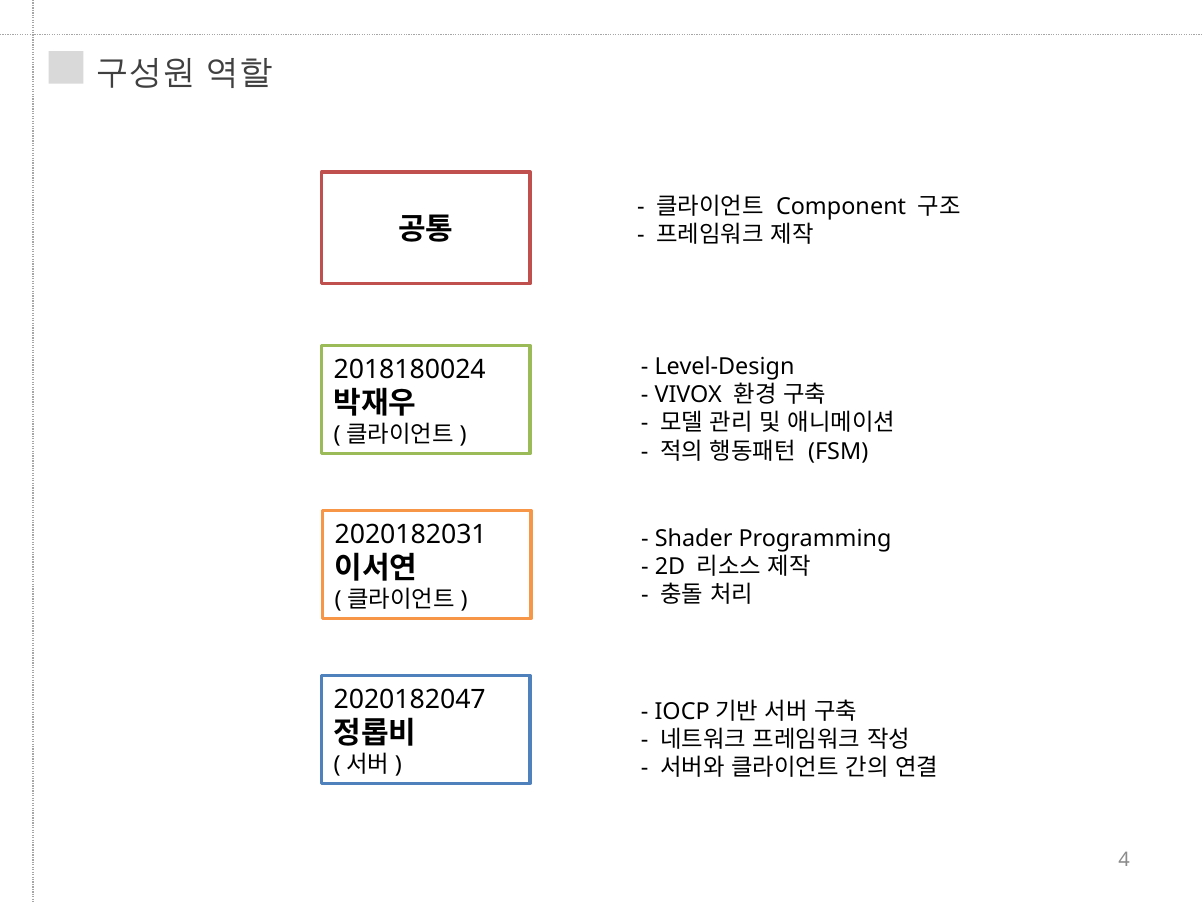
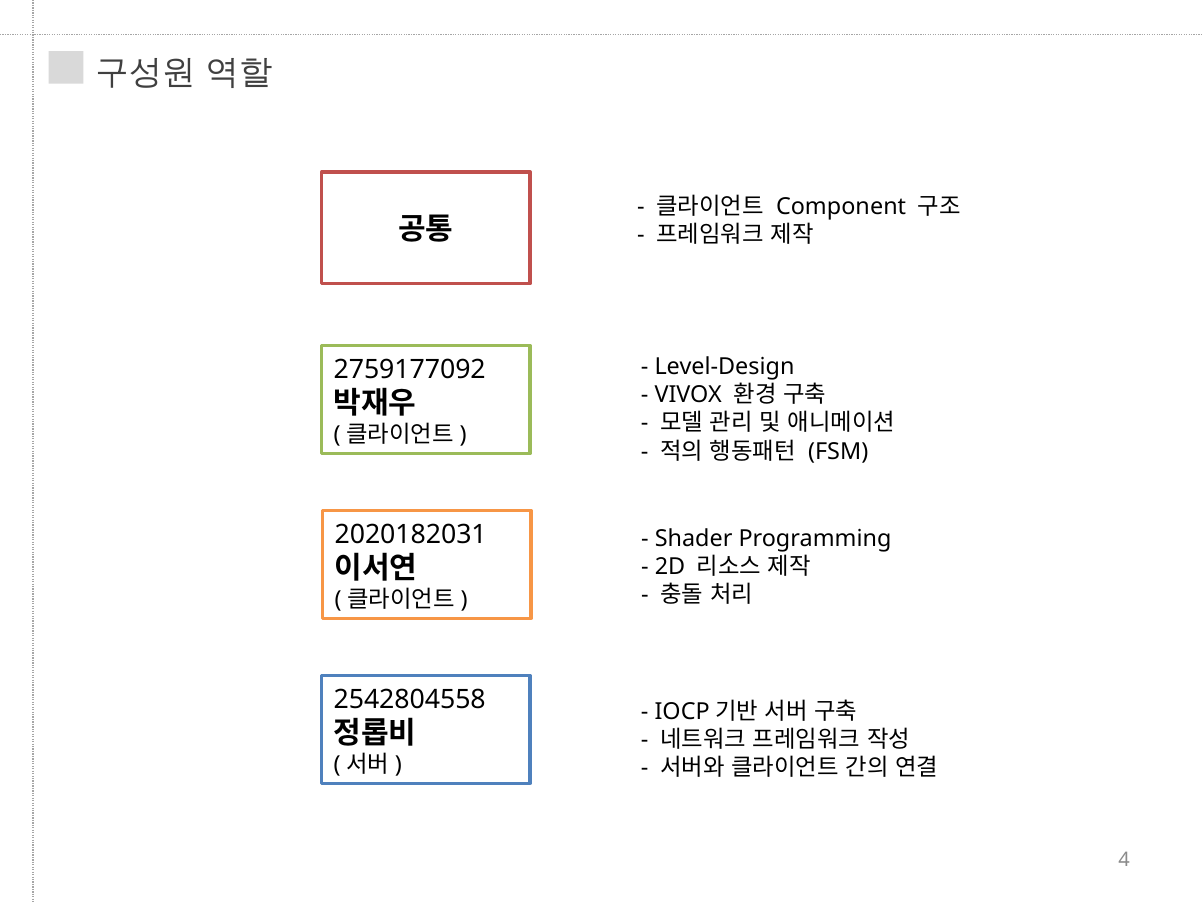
2018180024: 2018180024 -> 2759177092
2020182047: 2020182047 -> 2542804558
